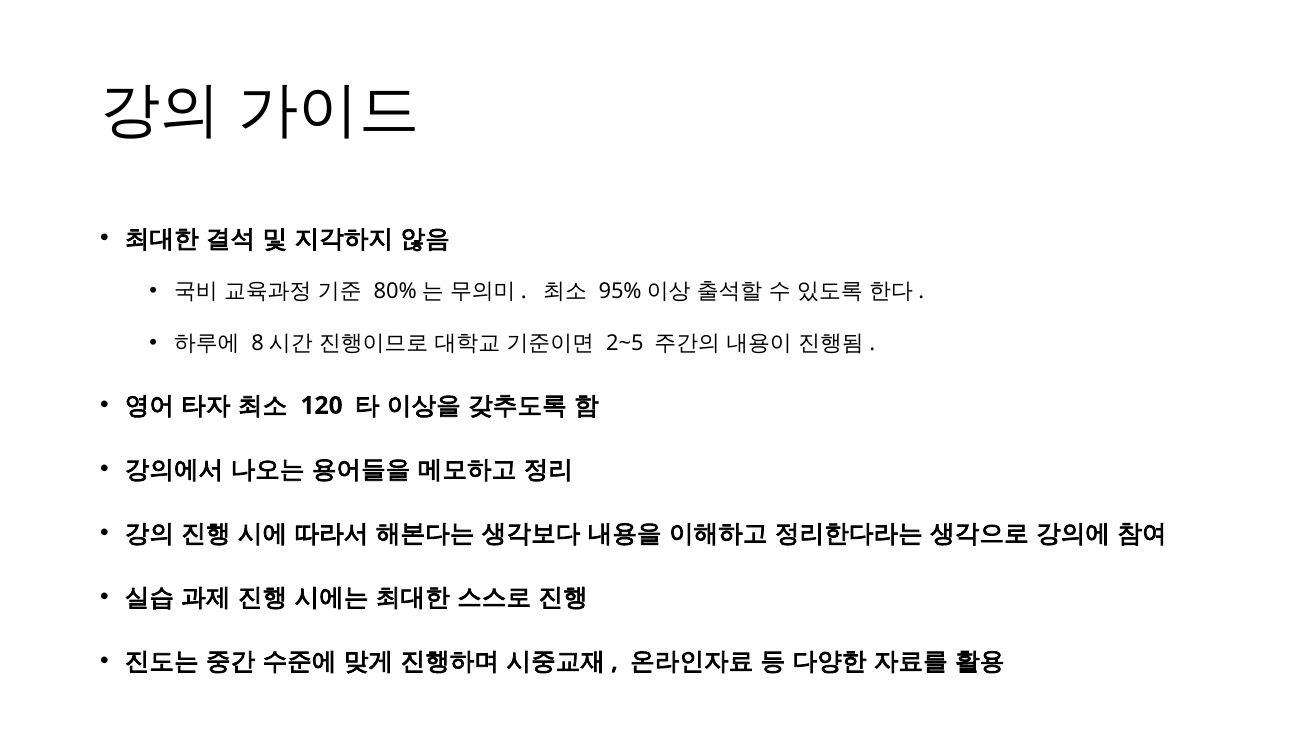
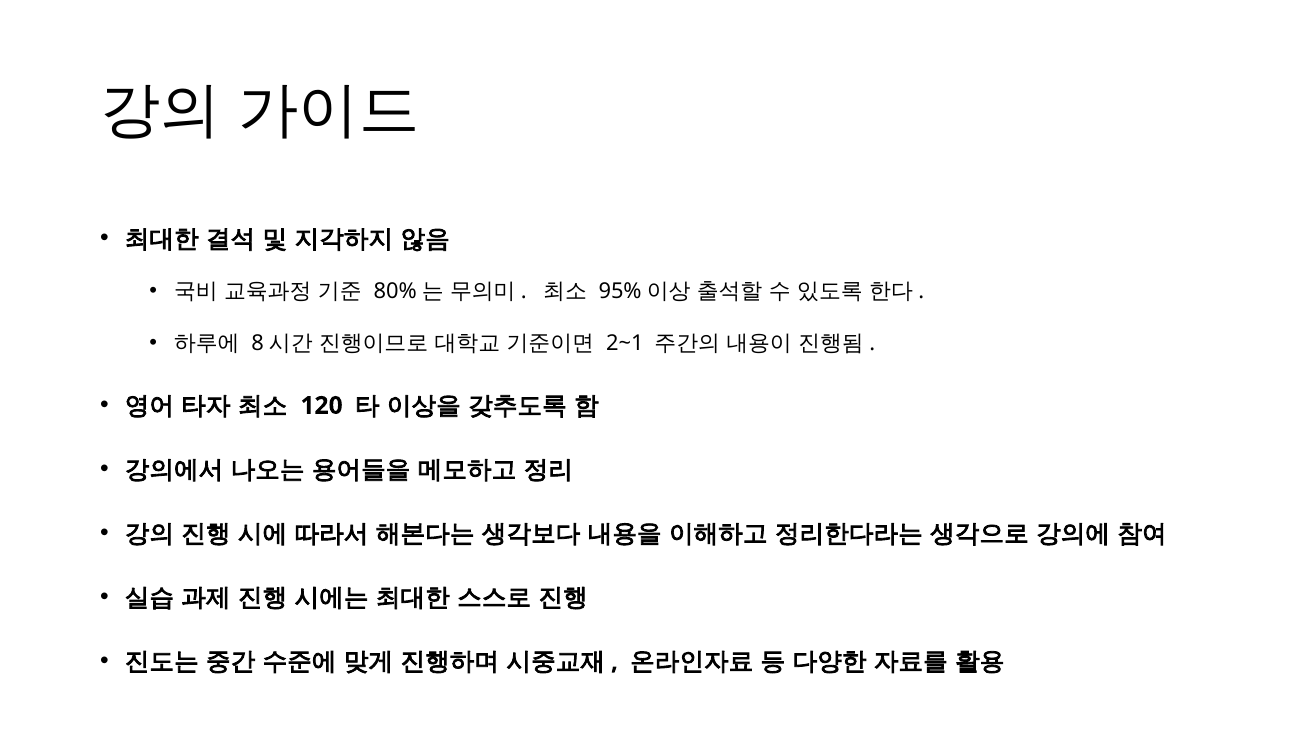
2~5: 2~5 -> 2~1
